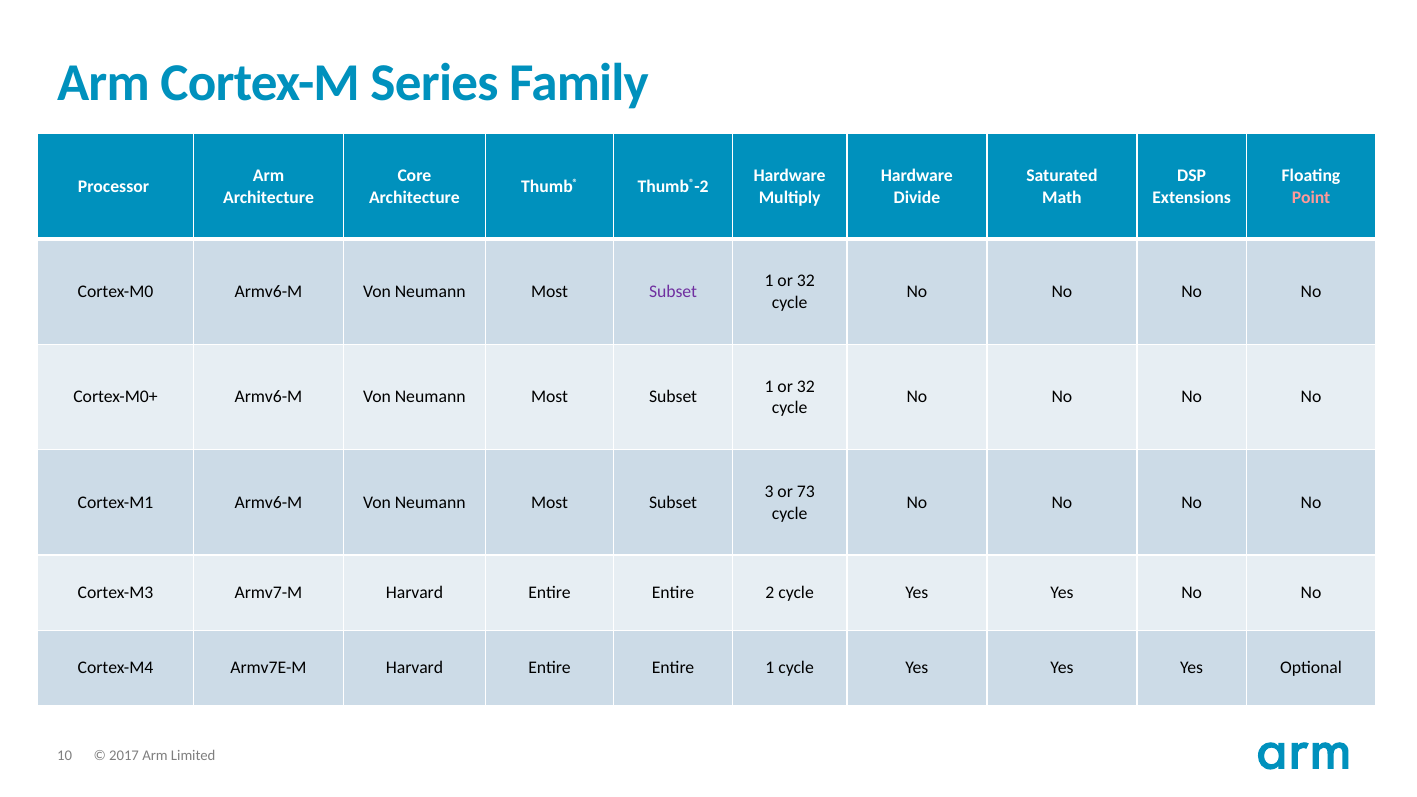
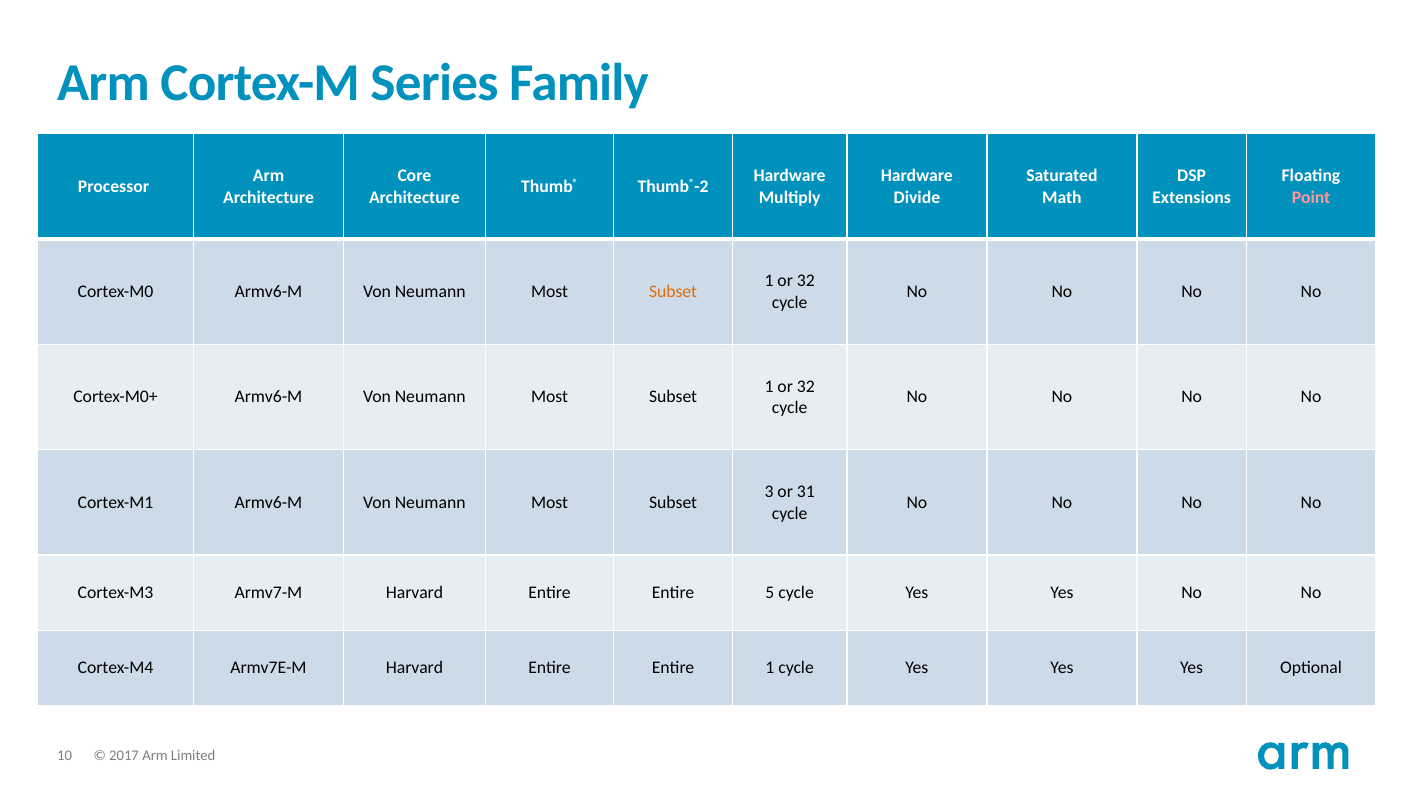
Subset at (673, 292) colour: purple -> orange
73: 73 -> 31
2: 2 -> 5
